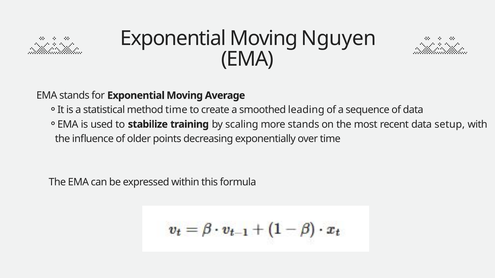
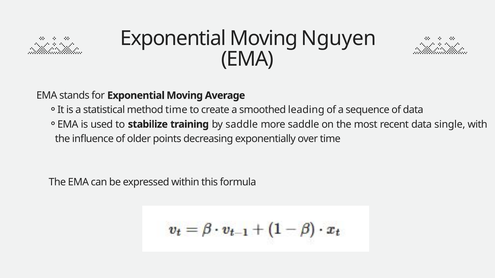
by scaling: scaling -> saddle
more stands: stands -> saddle
setup: setup -> single
